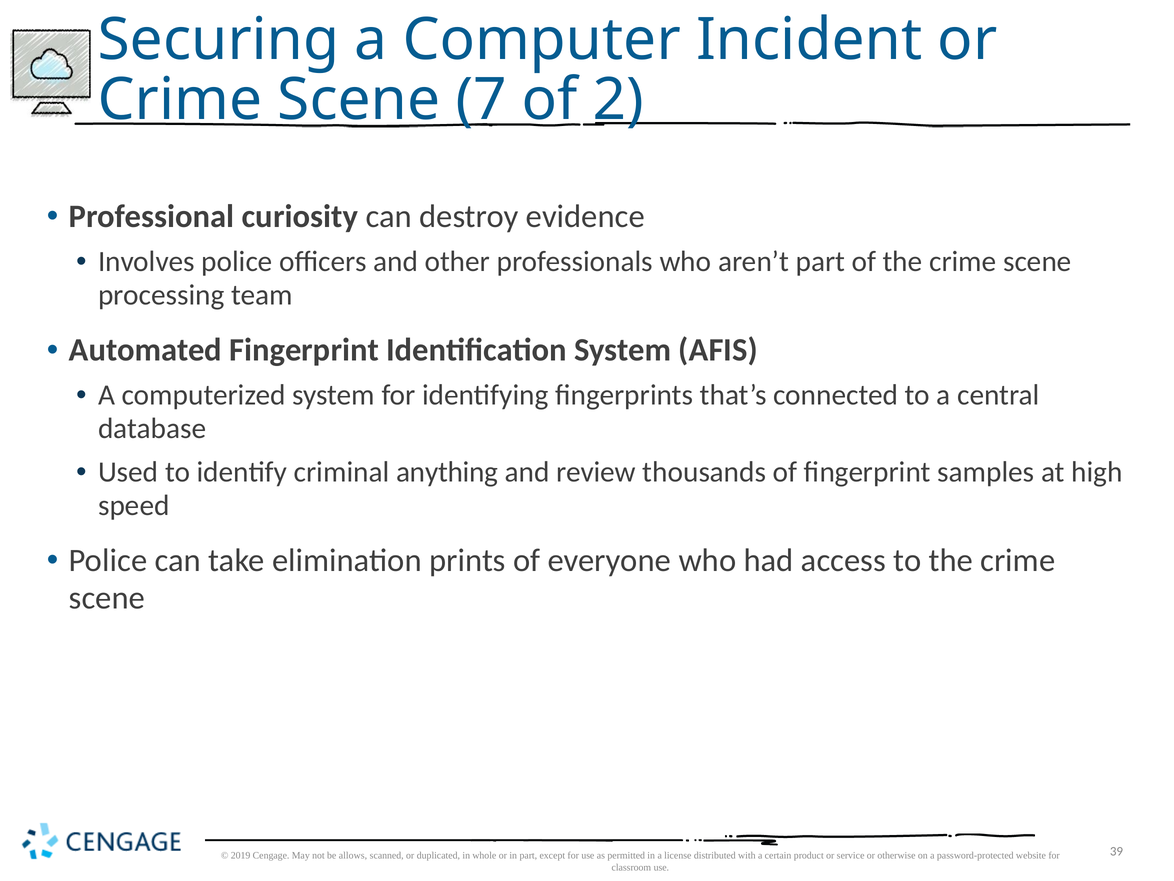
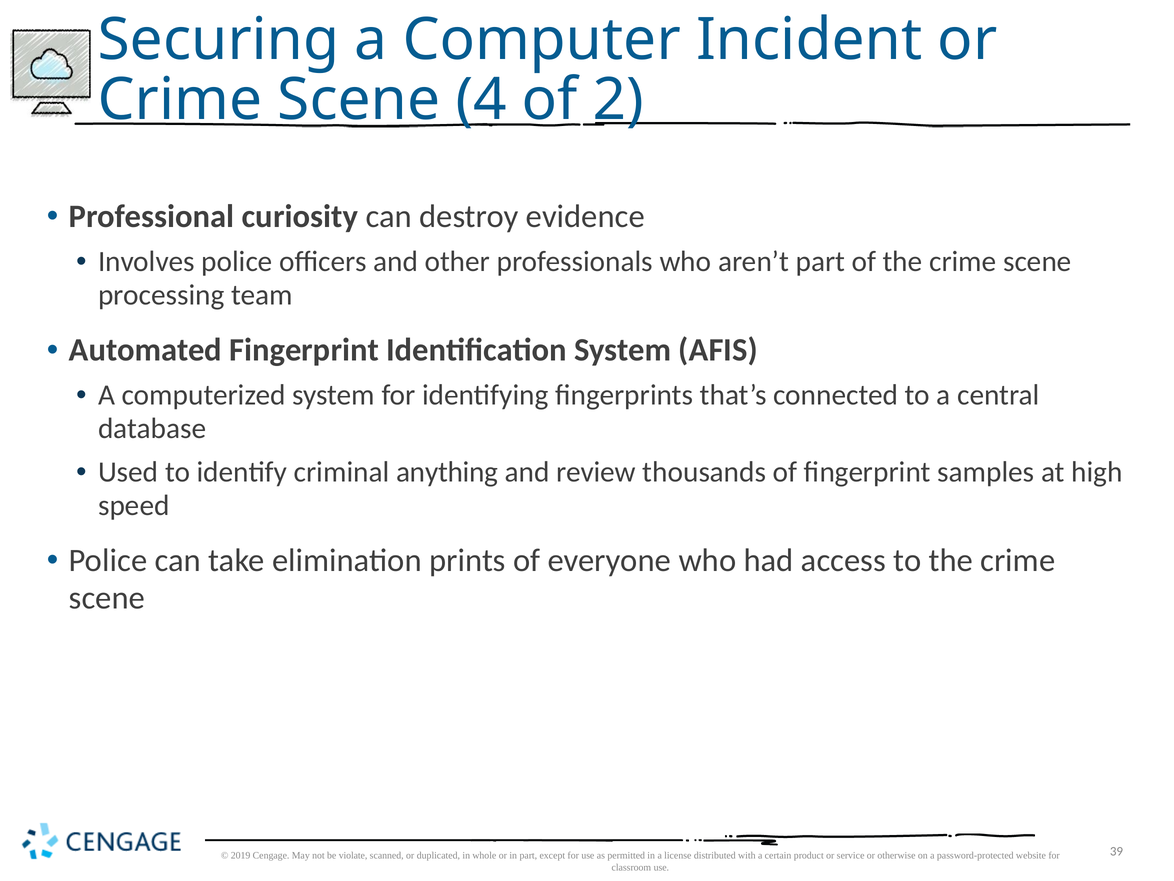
7: 7 -> 4
allows: allows -> violate
